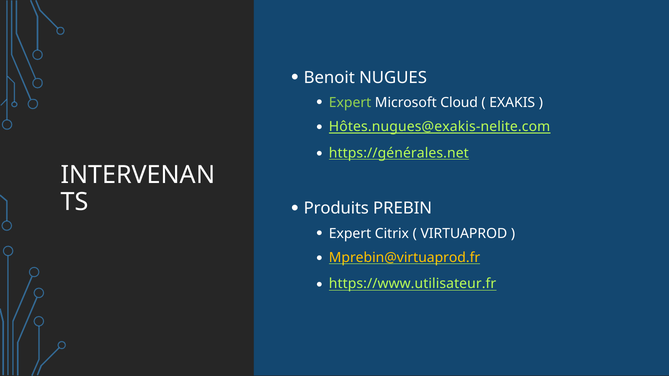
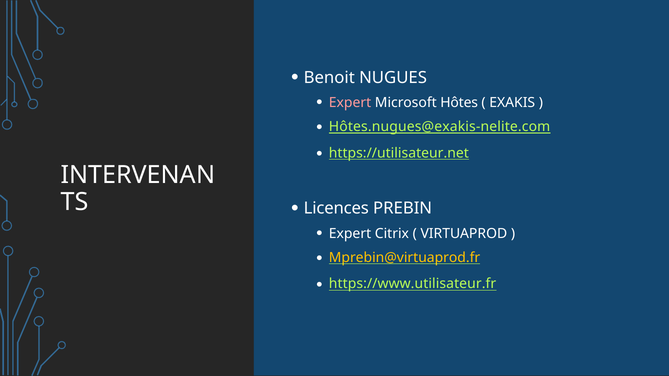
Expert at (350, 103) colour: light green -> pink
Cloud: Cloud -> Hôtes
https://générales.net: https://générales.net -> https://utilisateur.net
Produits: Produits -> Licences
